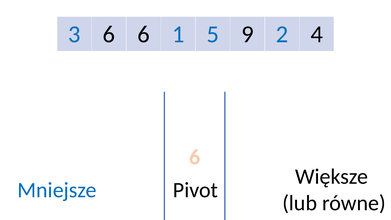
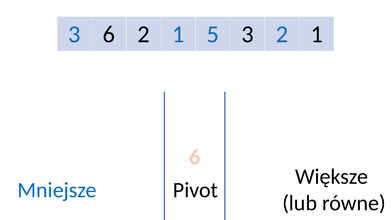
6 6: 6 -> 2
5 9: 9 -> 3
4 at (317, 34): 4 -> 1
